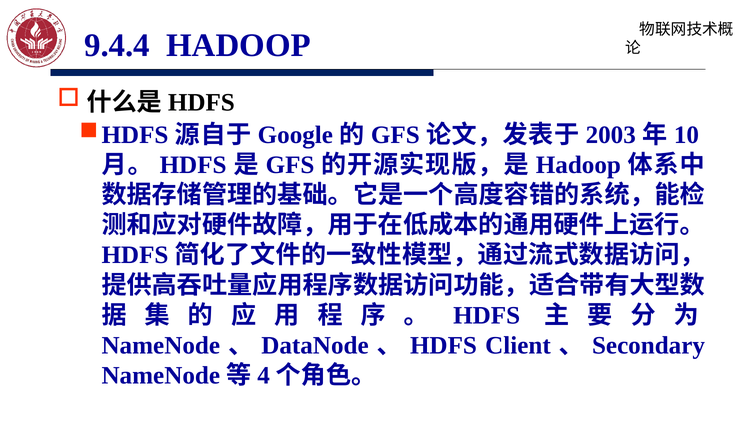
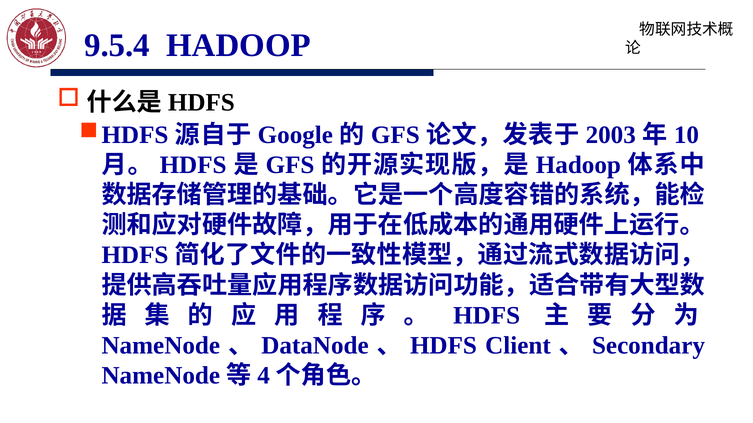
9.4.4: 9.4.4 -> 9.5.4
